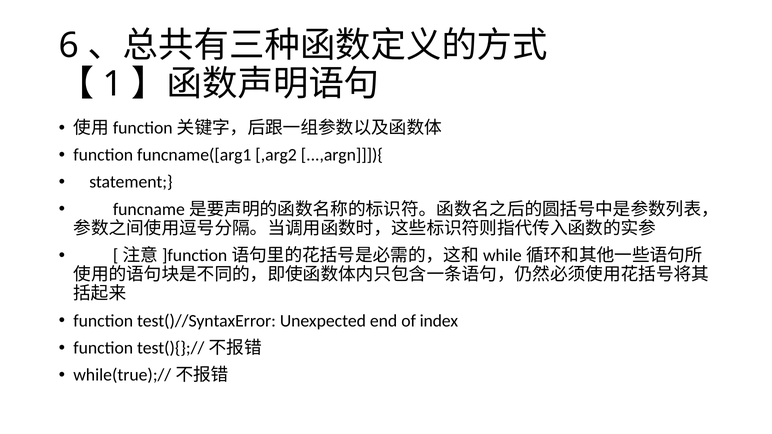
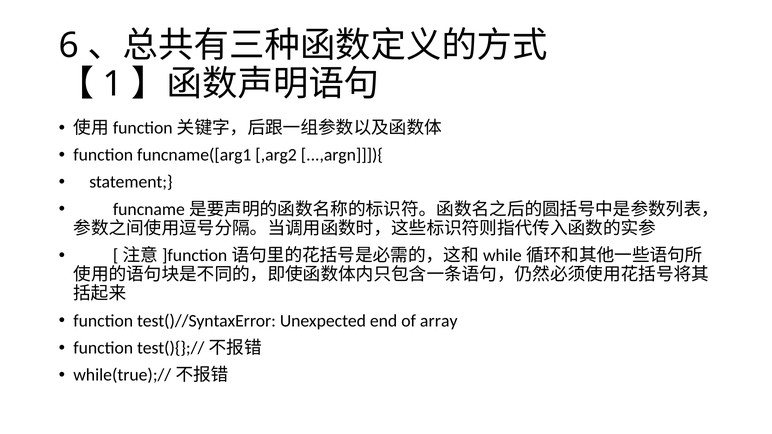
index: index -> array
